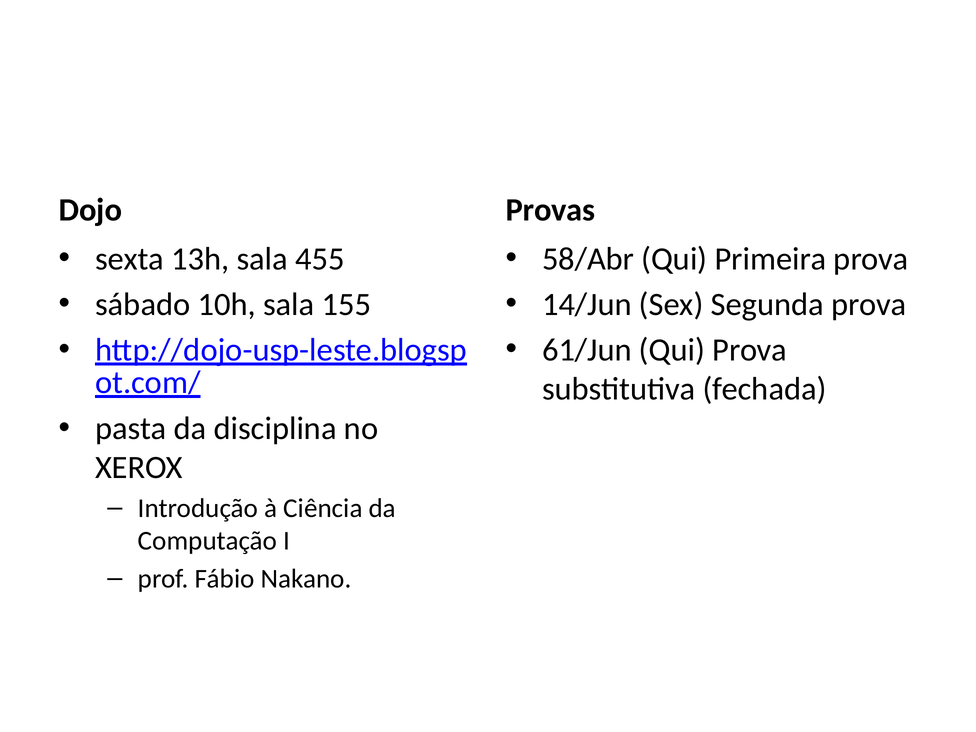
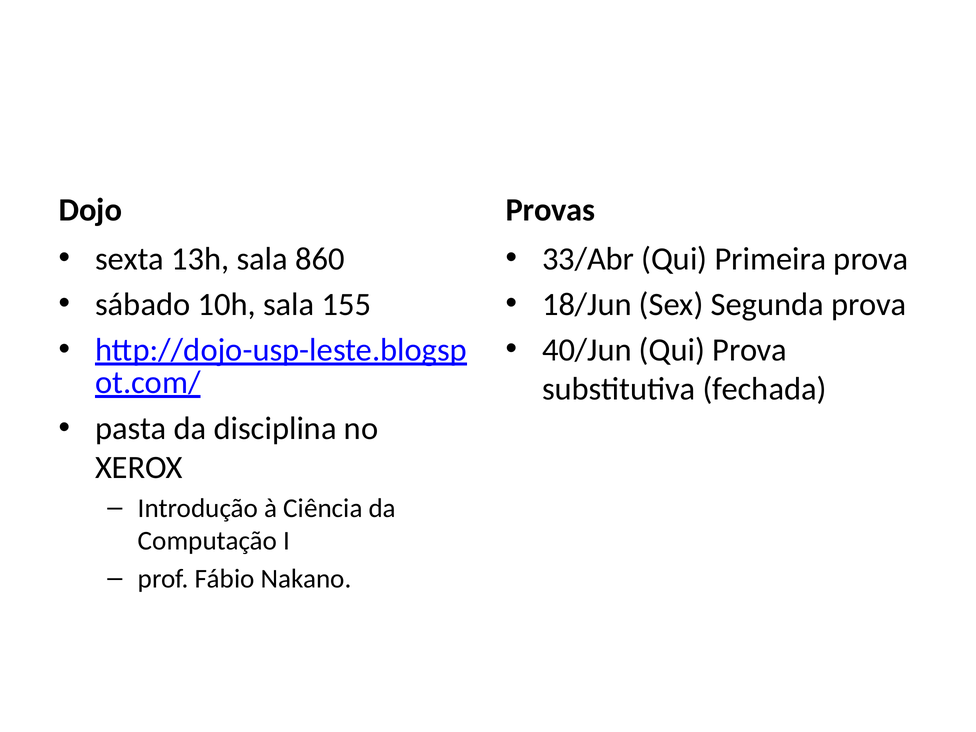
455: 455 -> 860
58/Abr: 58/Abr -> 33/Abr
14/Jun: 14/Jun -> 18/Jun
61/Jun: 61/Jun -> 40/Jun
